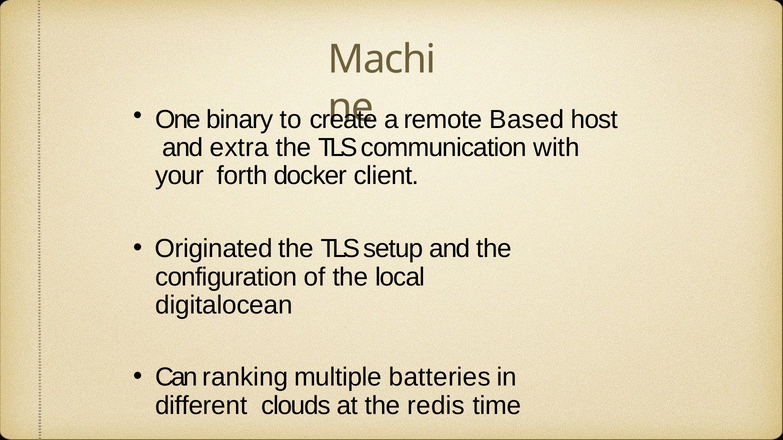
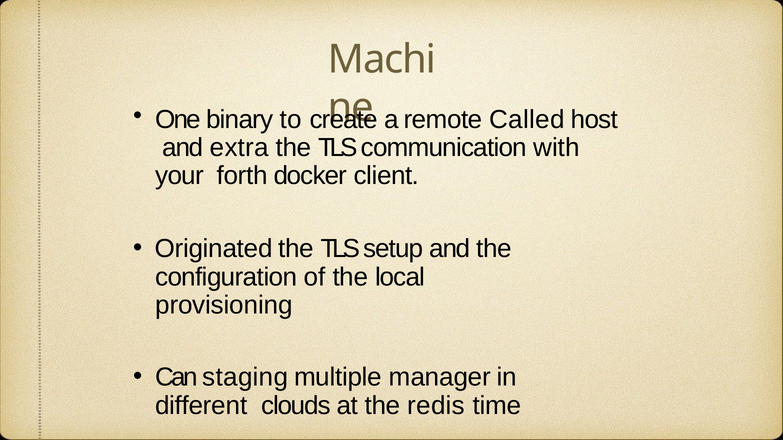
Based: Based -> Called
digitalocean: digitalocean -> provisioning
ranking: ranking -> staging
batteries: batteries -> manager
